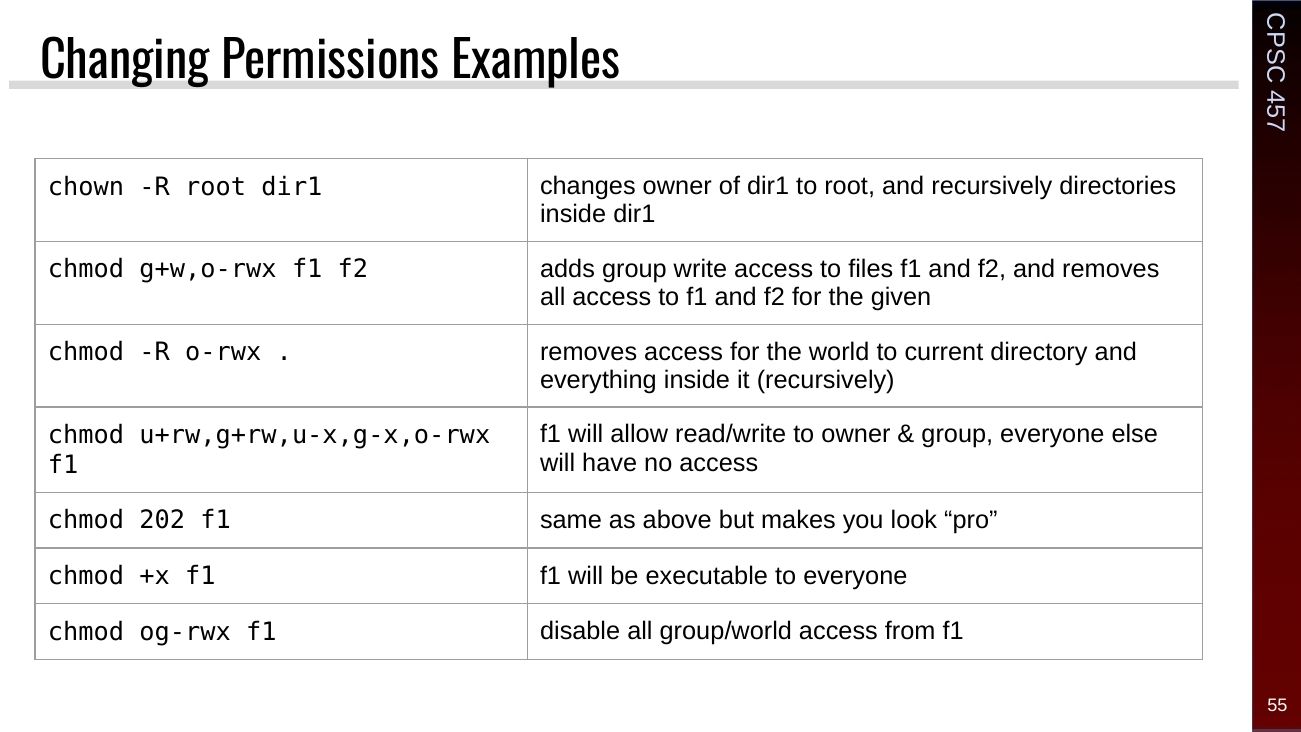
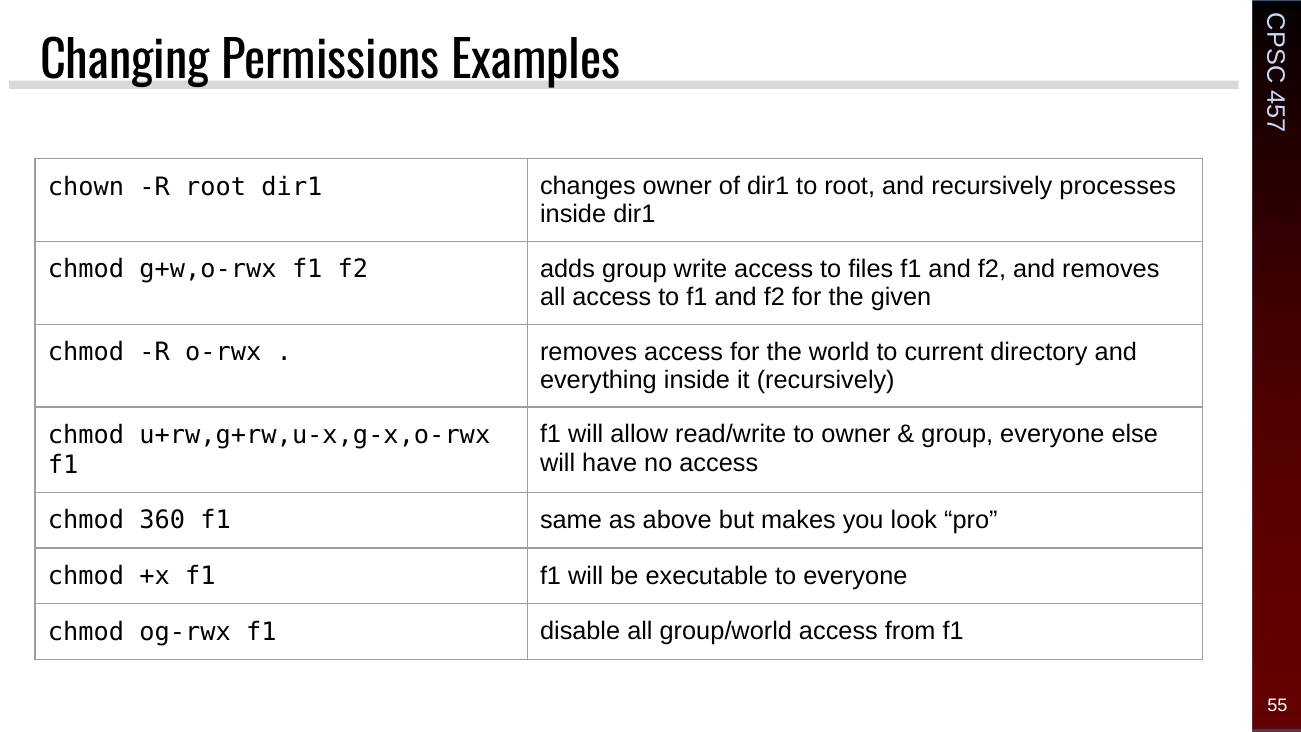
directories: directories -> processes
202: 202 -> 360
